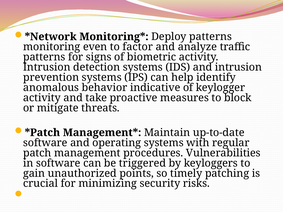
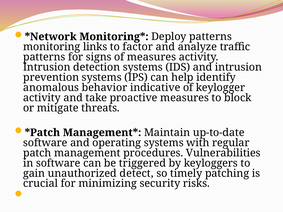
even: even -> links
of biometric: biometric -> measures
points: points -> detect
